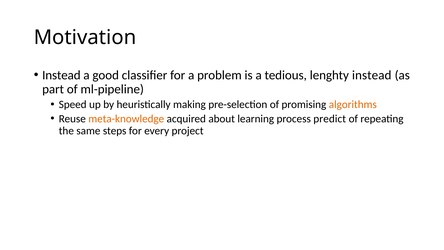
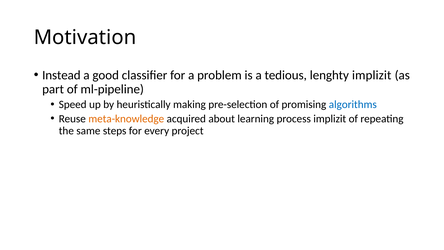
lenghty instead: instead -> implizit
algorithms colour: orange -> blue
process predict: predict -> implizit
